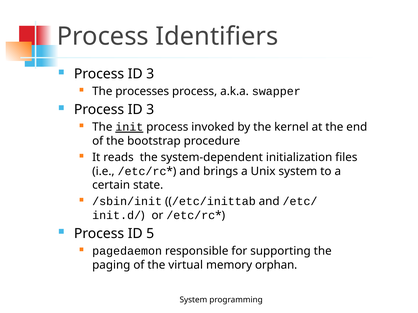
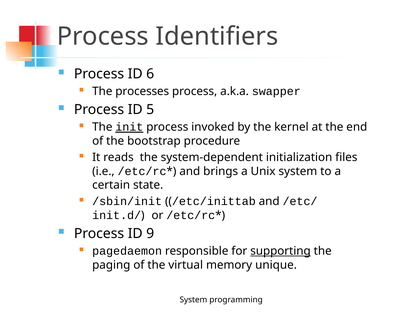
3 at (150, 74): 3 -> 6
3 at (150, 110): 3 -> 5
5: 5 -> 9
supporting underline: none -> present
orphan: orphan -> unique
